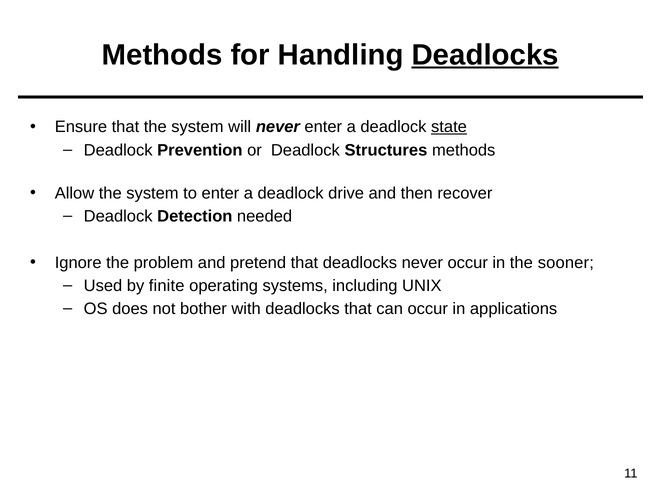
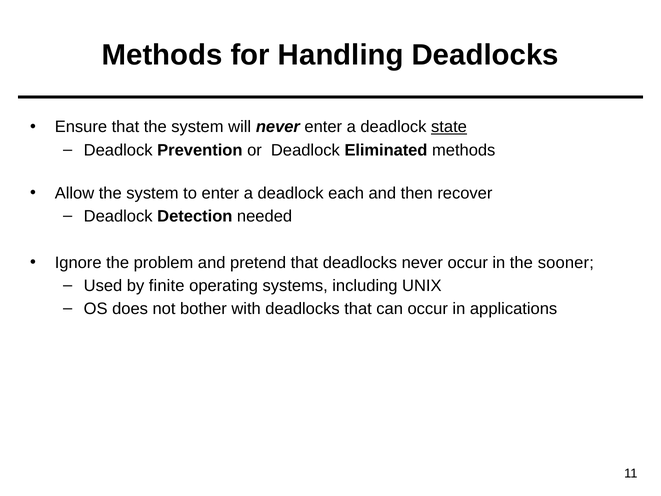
Deadlocks at (485, 55) underline: present -> none
Structures: Structures -> Eliminated
drive: drive -> each
